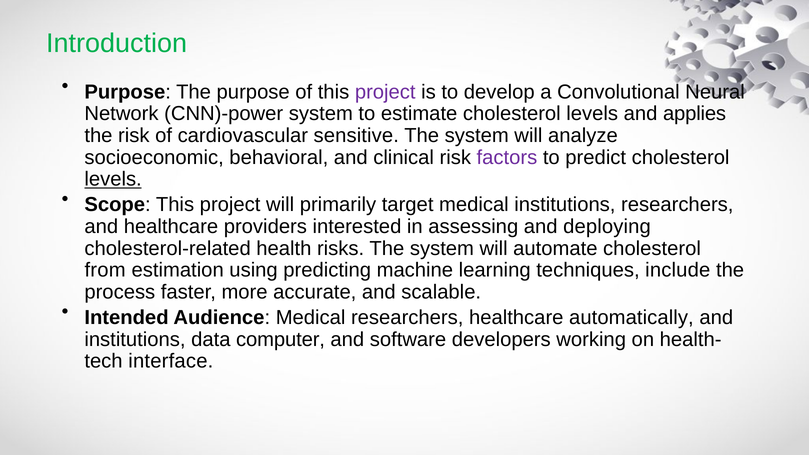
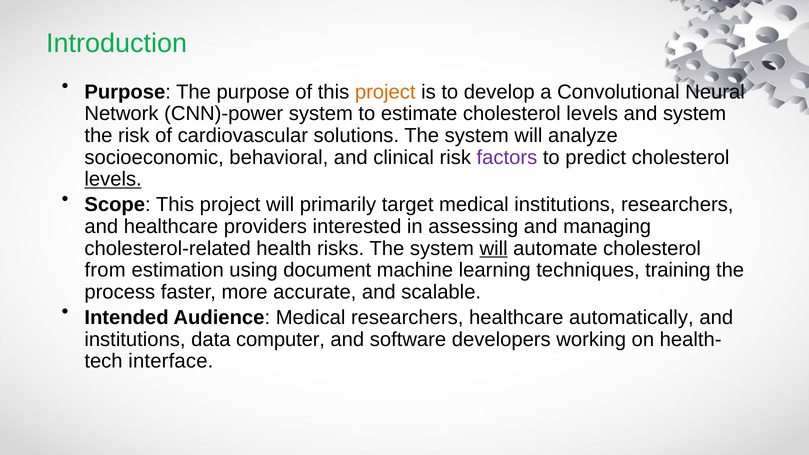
project at (385, 92) colour: purple -> orange
and applies: applies -> system
sensitive: sensitive -> solutions
deploying: deploying -> managing
will at (494, 248) underline: none -> present
predicting: predicting -> document
include: include -> training
